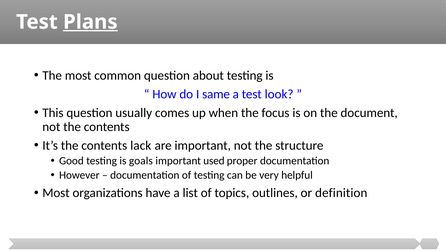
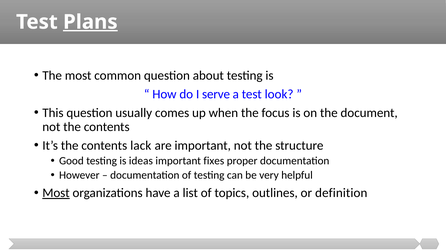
same: same -> serve
goals: goals -> ideas
used: used -> fixes
Most at (56, 193) underline: none -> present
